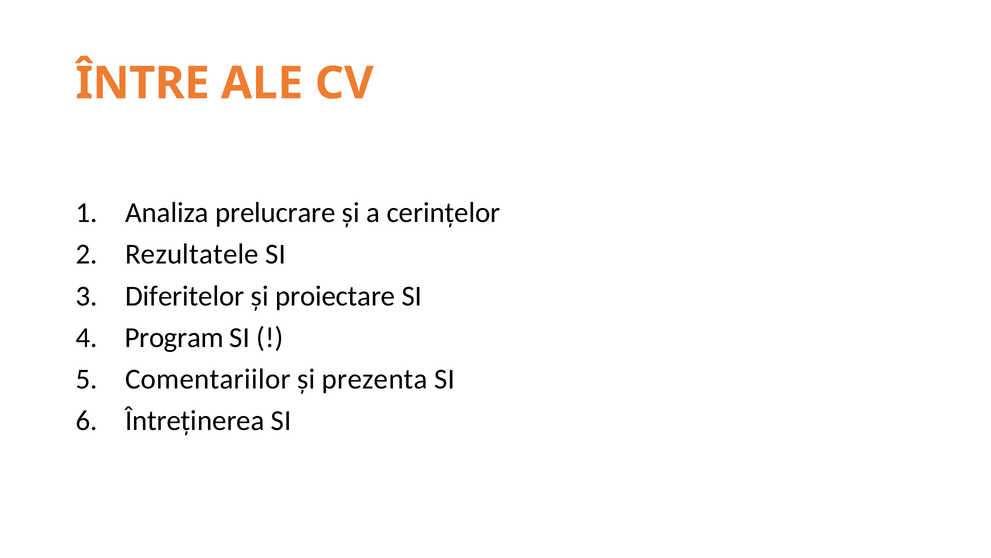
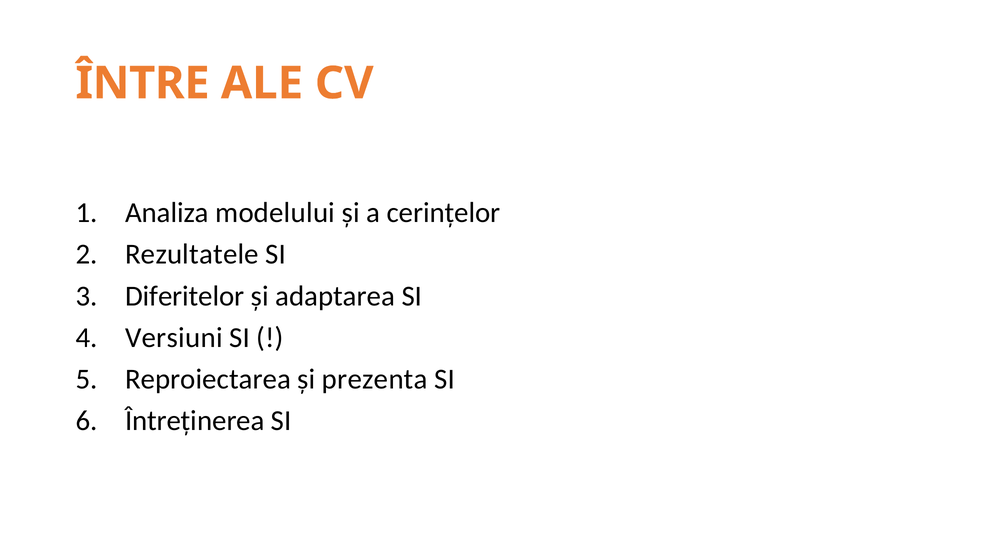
prelucrare: prelucrare -> modelului
proiectare: proiectare -> adaptarea
Program: Program -> Versiuni
Comentariilor: Comentariilor -> Reproiectarea
